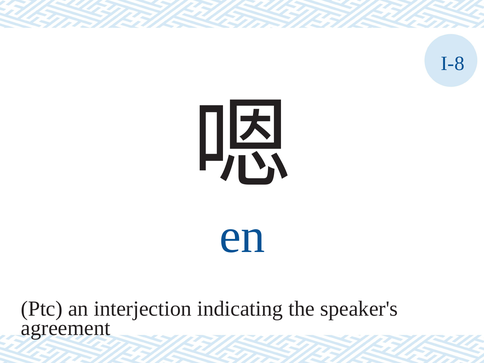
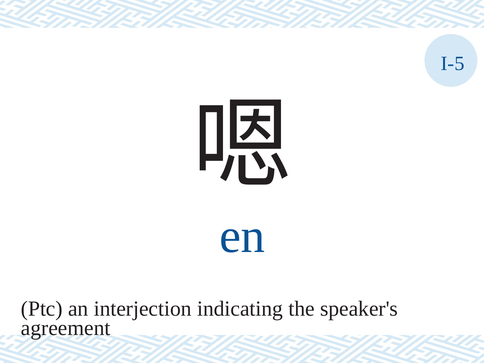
I-8: I-8 -> I-5
